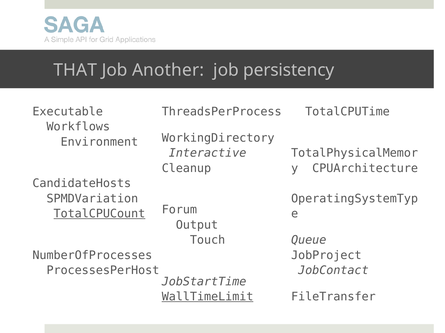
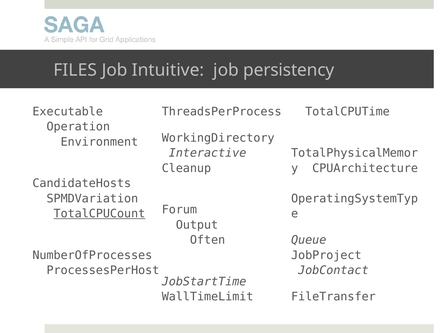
THAT: THAT -> FILES
Another: Another -> Intuitive
Workflows: Workflows -> Operation
Touch: Touch -> Often
WallTimeLimit underline: present -> none
